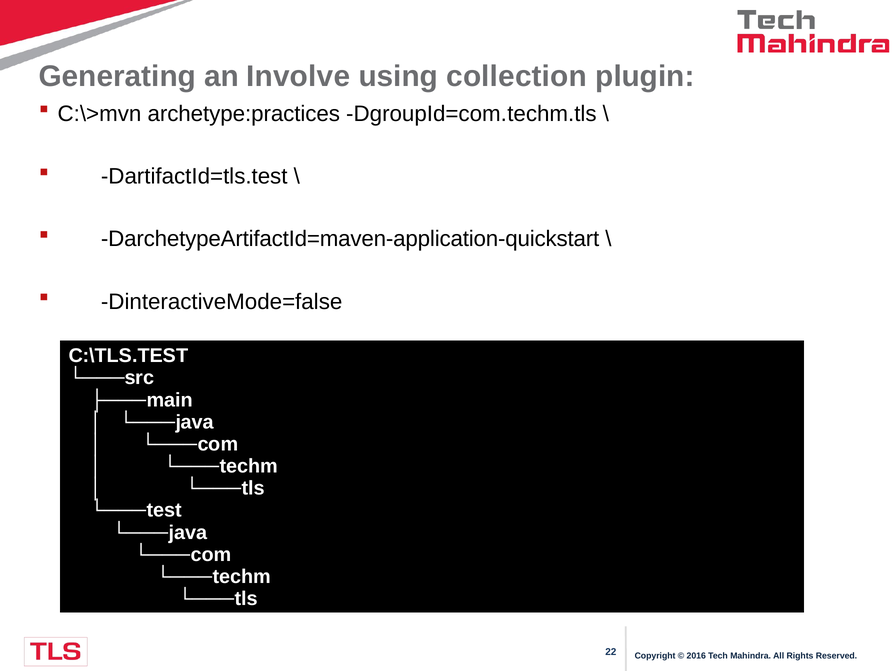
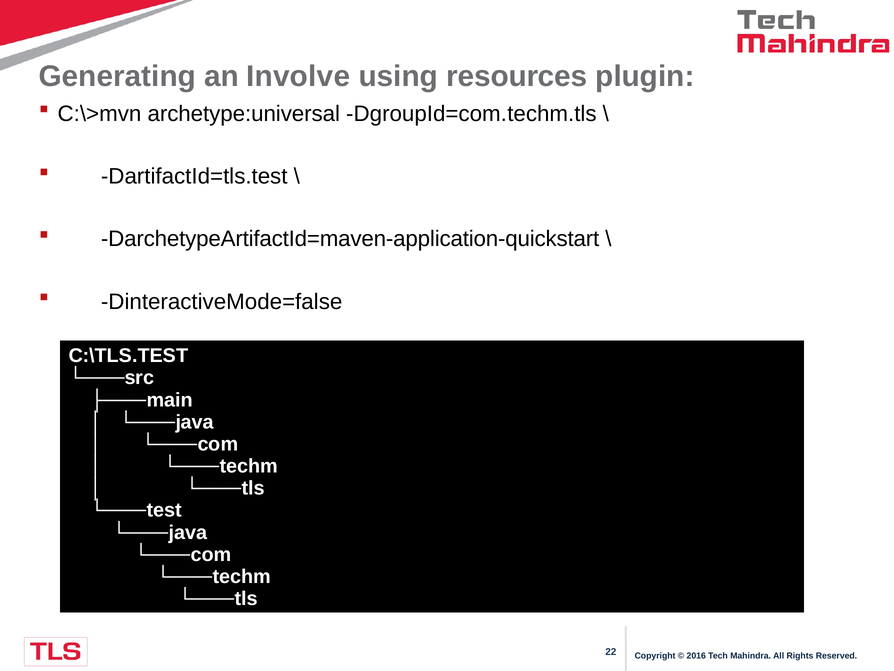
collection: collection -> resources
archetype:practices: archetype:practices -> archetype:universal
